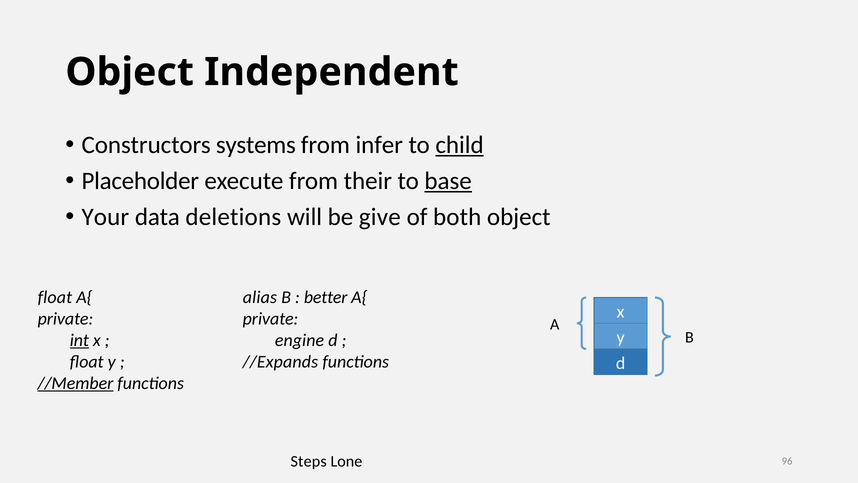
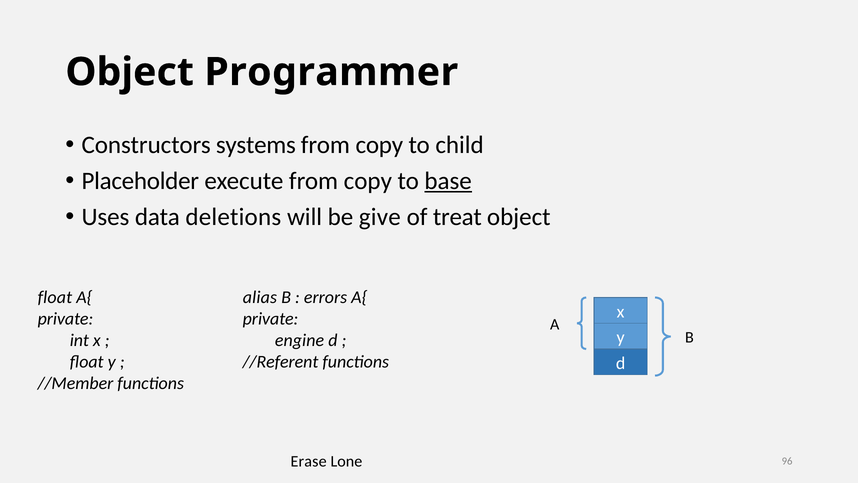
Independent: Independent -> Programmer
infer at (379, 145): infer -> copy
child underline: present -> none
execute from their: their -> copy
Your: Your -> Uses
both: both -> treat
better: better -> errors
int underline: present -> none
//Expands: //Expands -> //Referent
//Member underline: present -> none
Steps: Steps -> Erase
